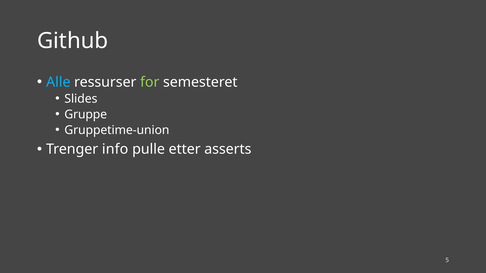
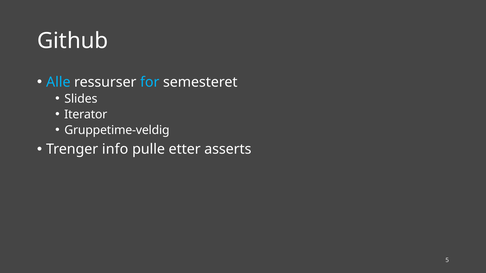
for colour: light green -> light blue
Gruppe: Gruppe -> Iterator
Gruppetime-union: Gruppetime-union -> Gruppetime-veldig
